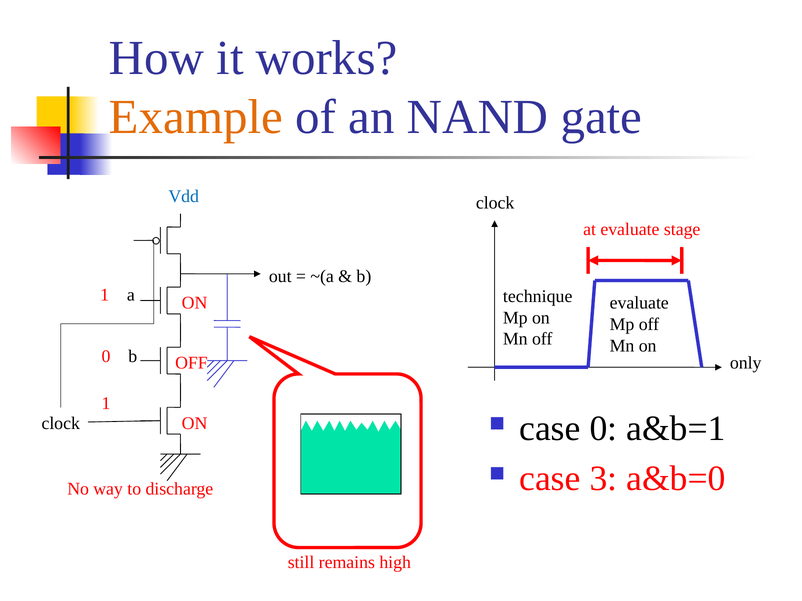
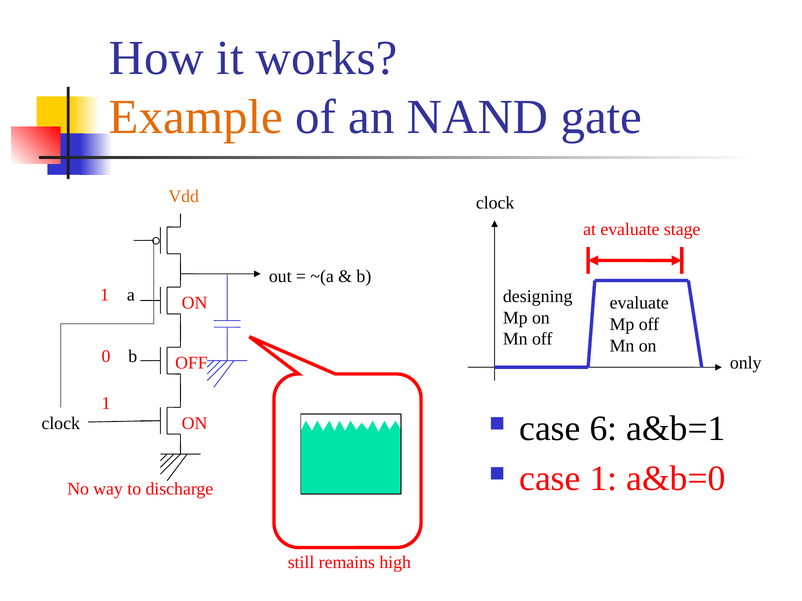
Vdd colour: blue -> orange
technique: technique -> designing
case 0: 0 -> 6
case 3: 3 -> 1
